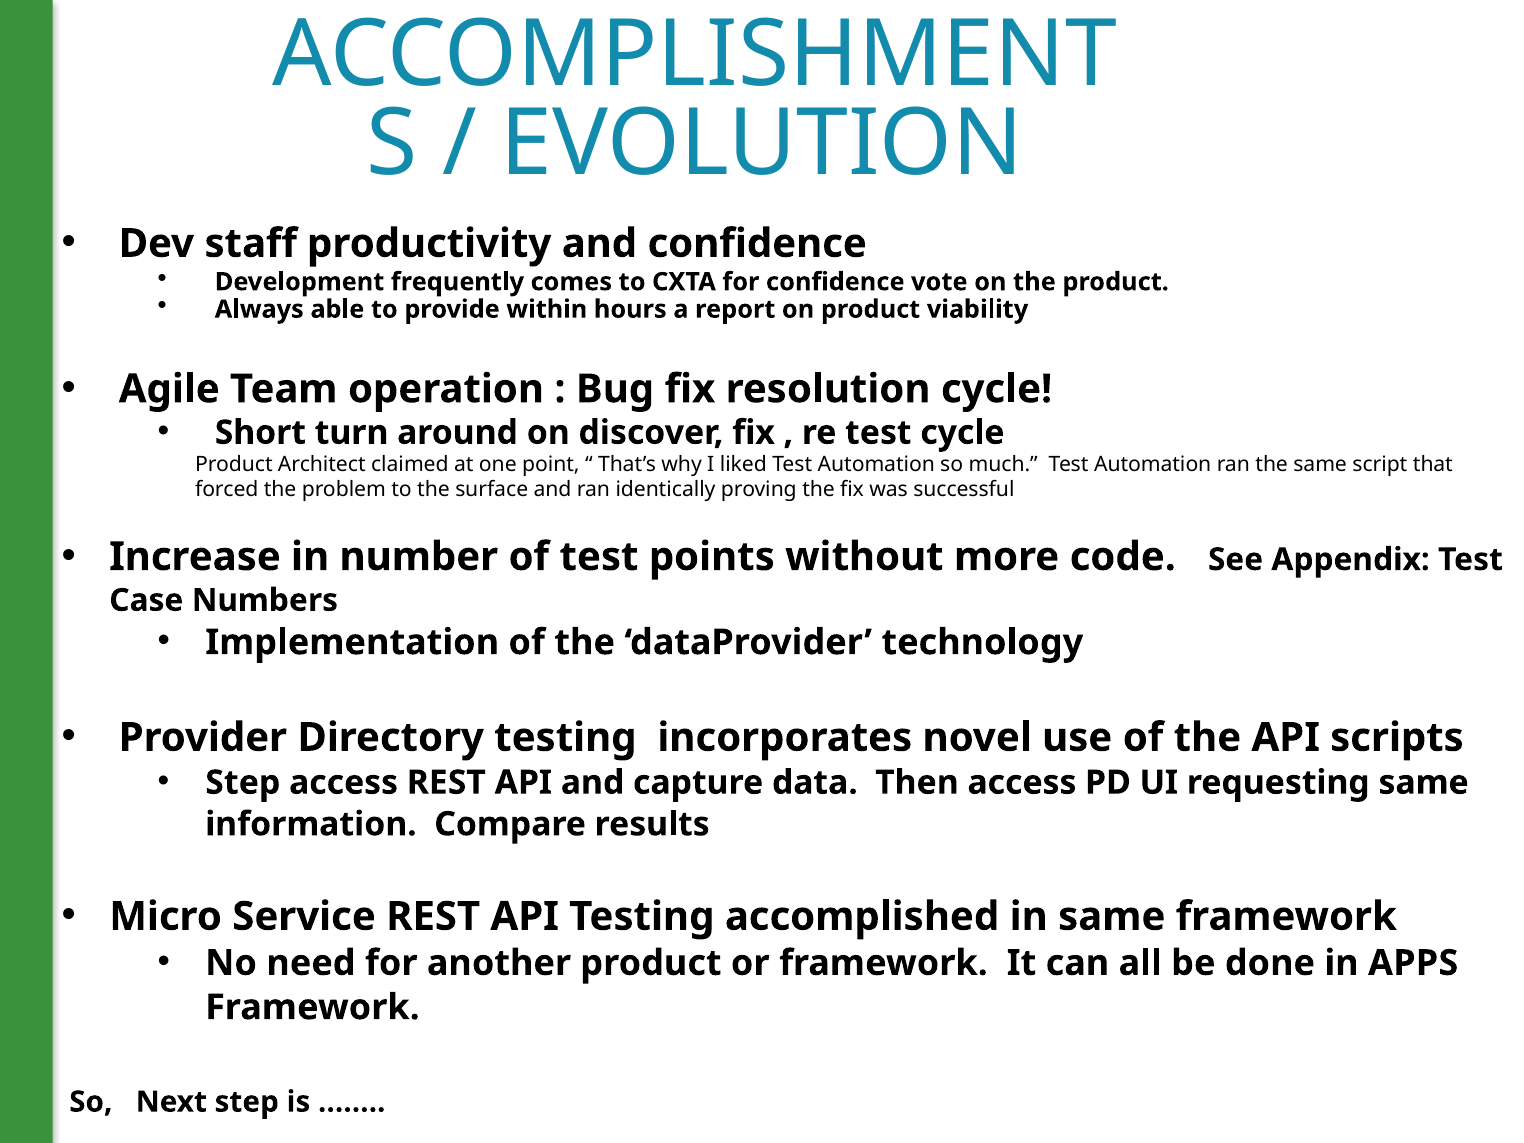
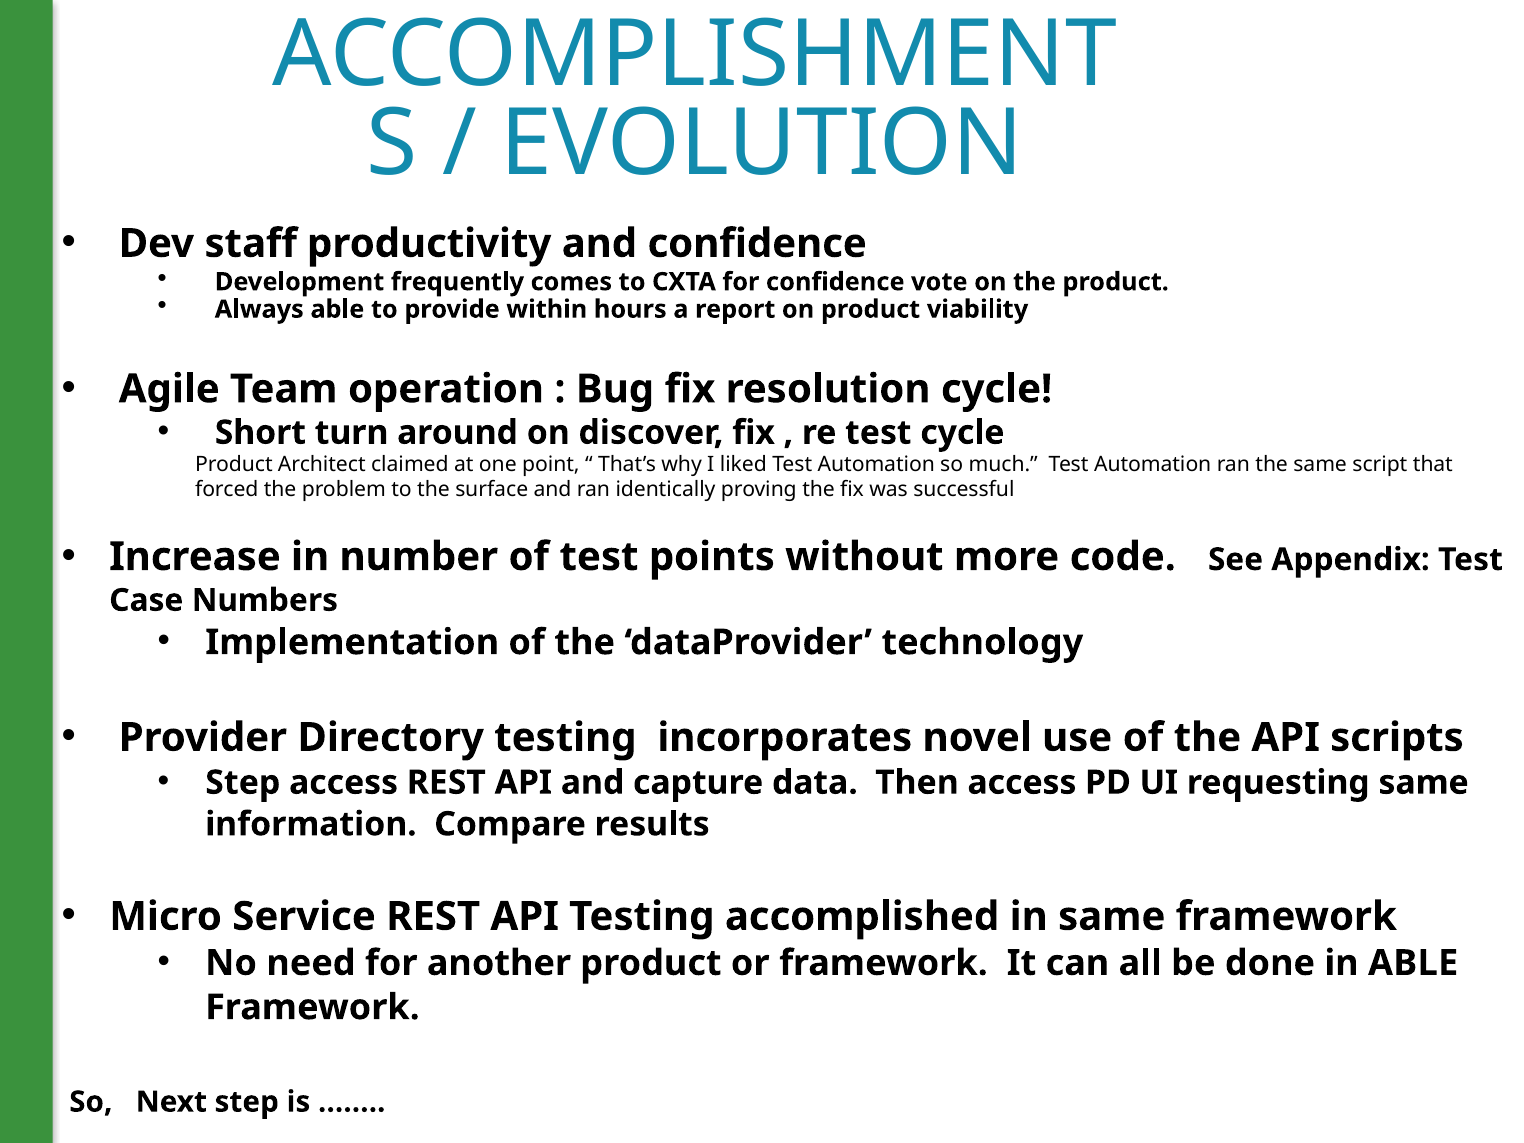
in APPS: APPS -> ABLE
